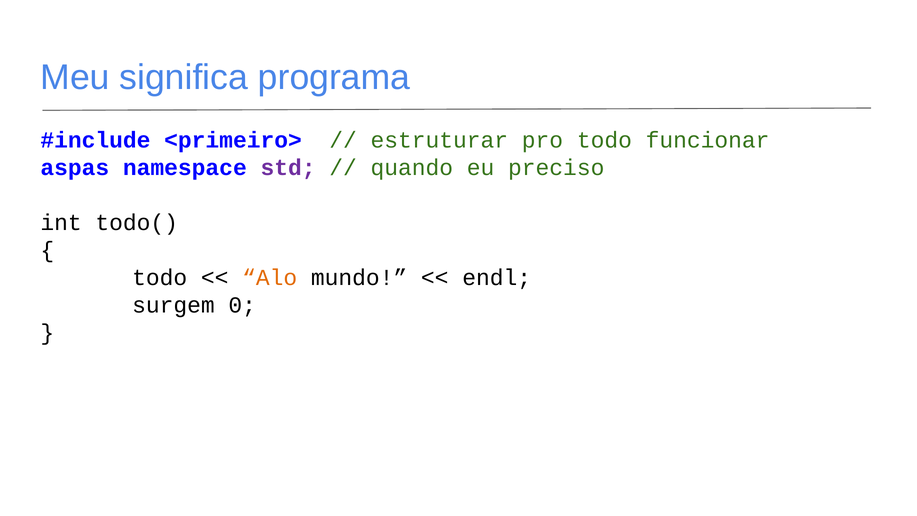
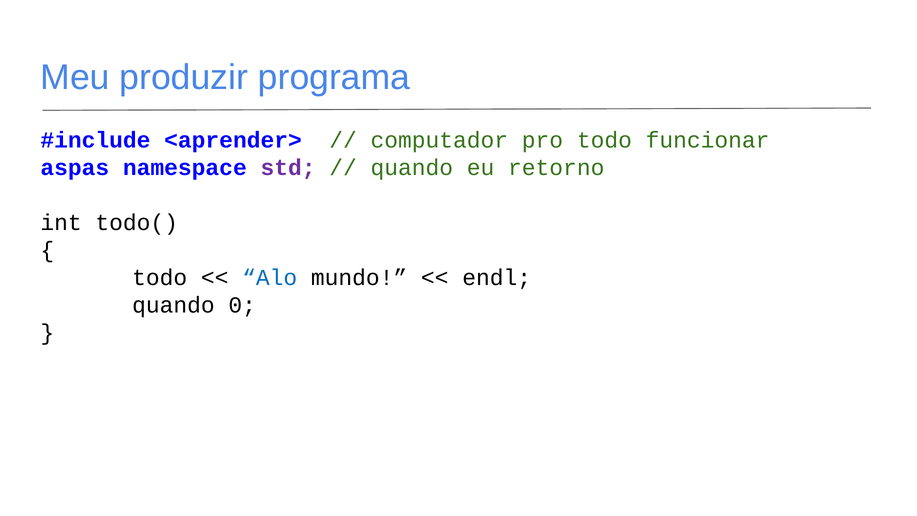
significa: significa -> produzir
<primeiro>: <primeiro> -> <aprender>
estruturar: estruturar -> computador
preciso: preciso -> retorno
Alo colour: orange -> blue
surgem at (173, 305): surgem -> quando
